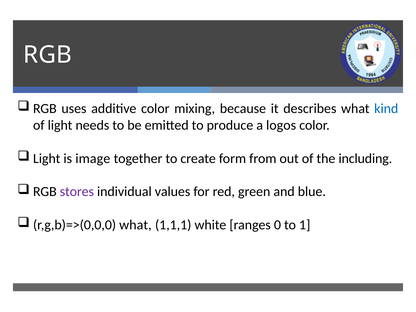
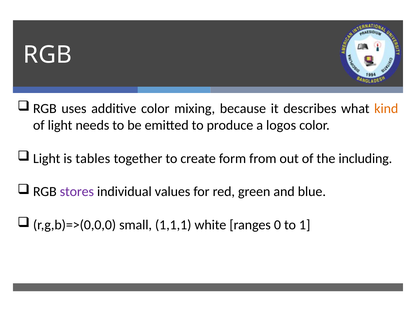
kind colour: blue -> orange
image: image -> tables
r,g,b)=>(0,0,0 what: what -> small
